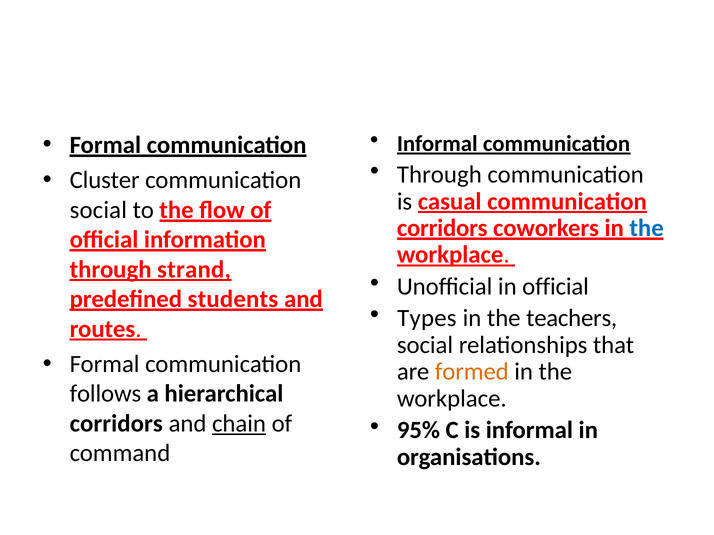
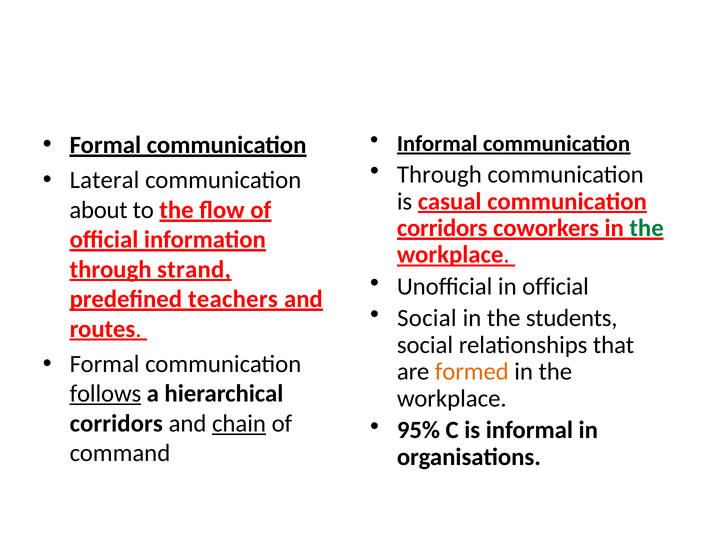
Cluster: Cluster -> Lateral
social at (98, 210): social -> about
the at (647, 228) colour: blue -> green
students: students -> teachers
Types at (427, 319): Types -> Social
teachers: teachers -> students
follows underline: none -> present
